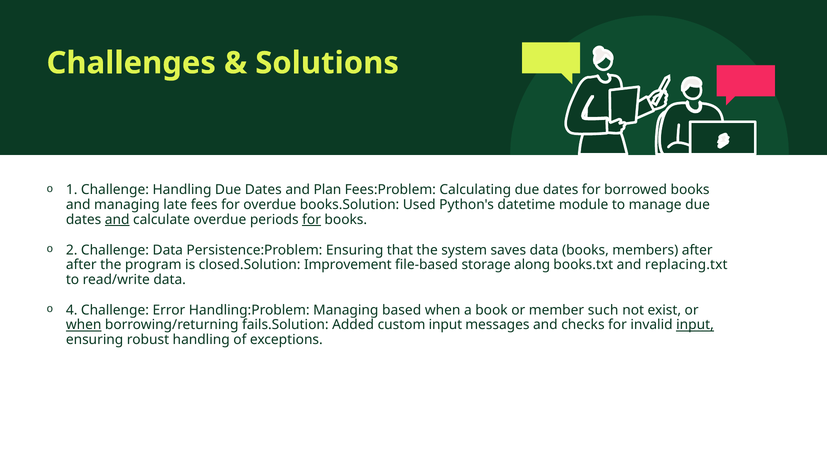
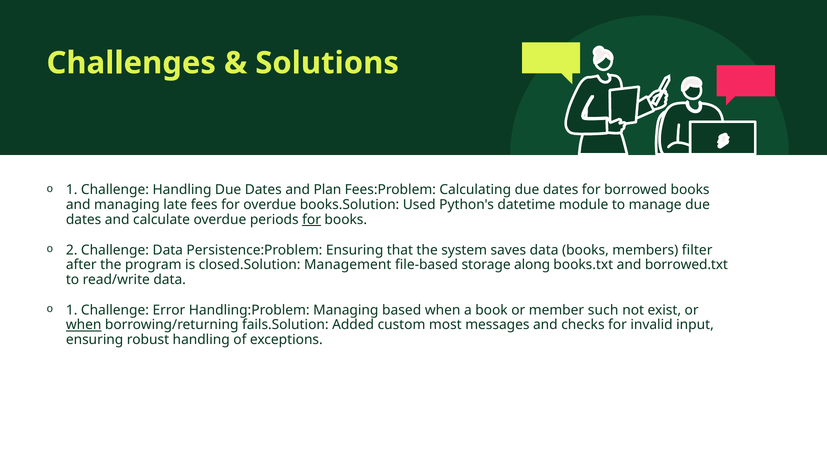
and at (117, 220) underline: present -> none
members after: after -> filter
Improvement: Improvement -> Management
replacing.txt: replacing.txt -> borrowed.txt
4 at (72, 310): 4 -> 1
custom input: input -> most
input at (695, 325) underline: present -> none
